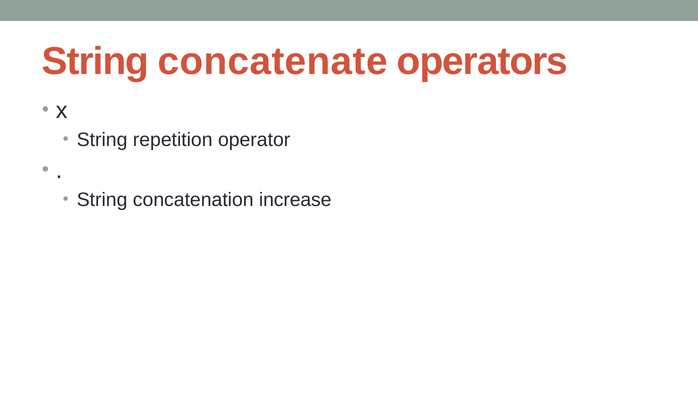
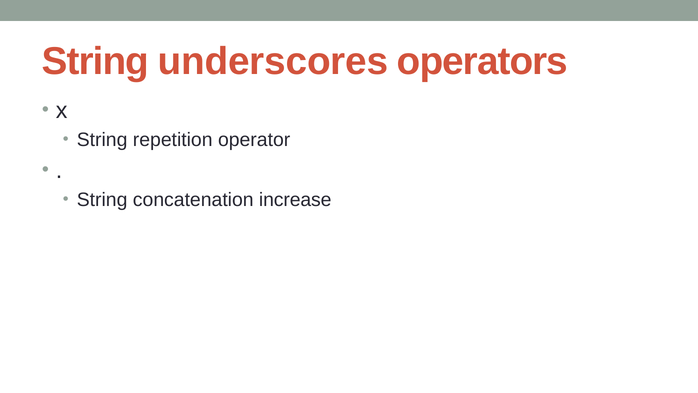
concatenate: concatenate -> underscores
